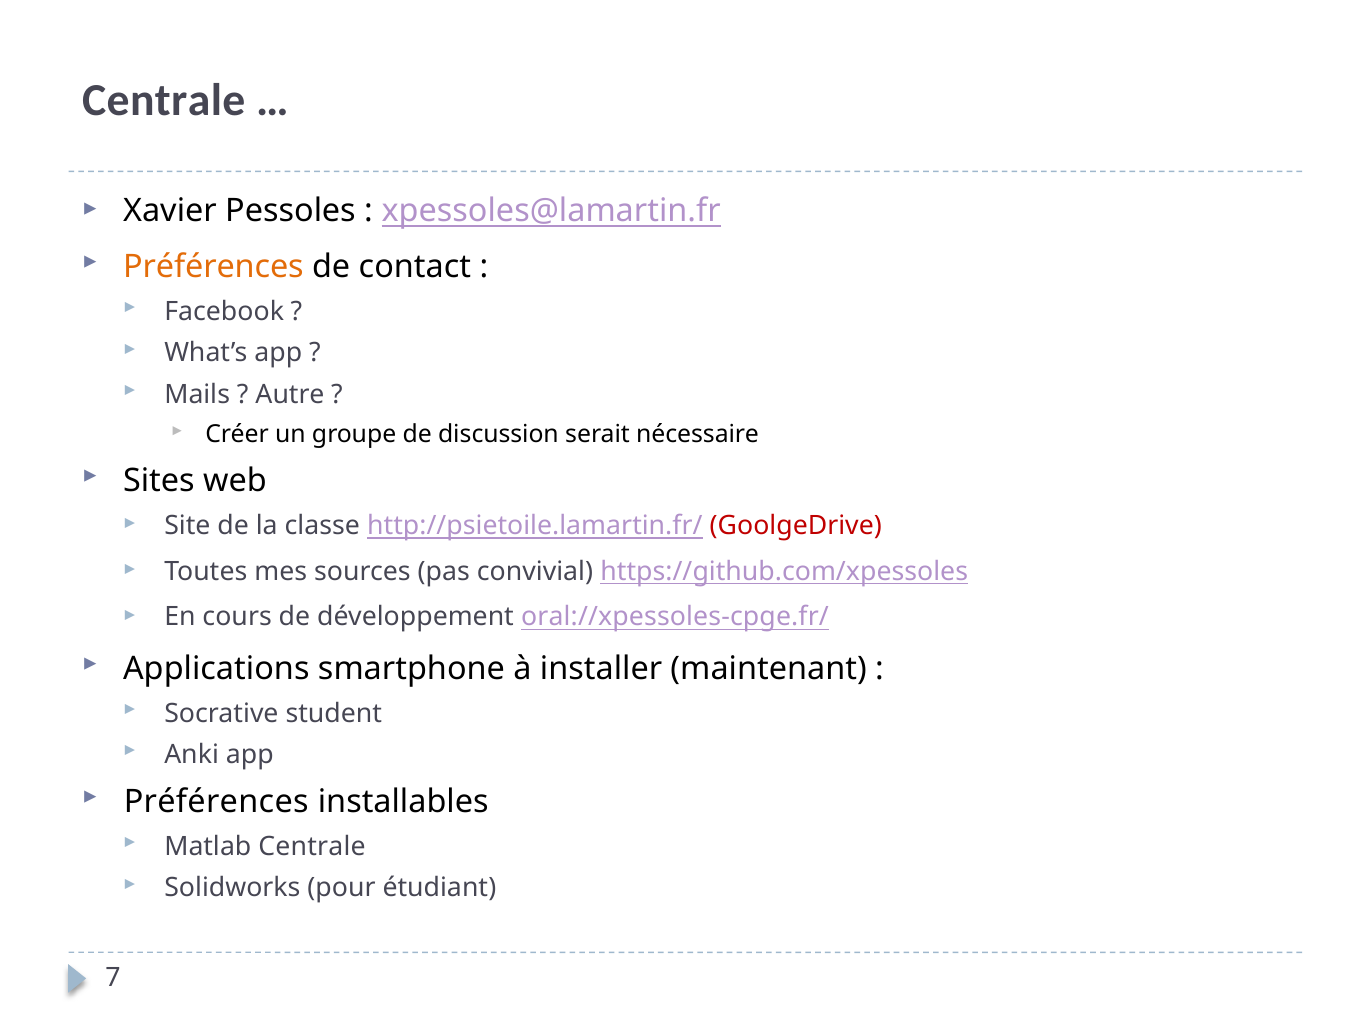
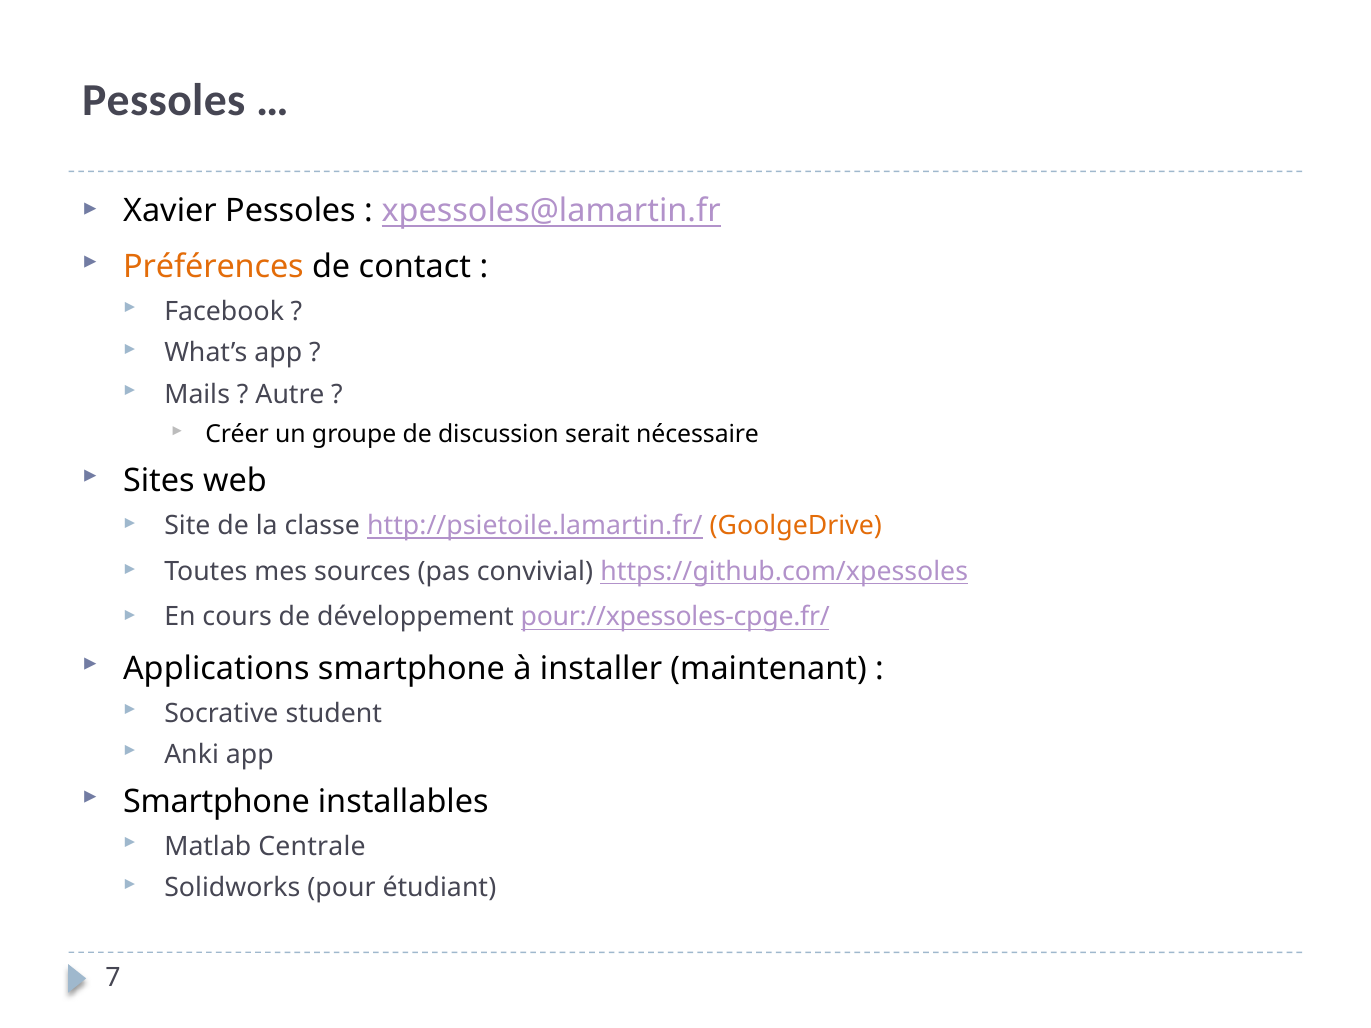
Centrale at (164, 100): Centrale -> Pessoles
GoolgeDrive colour: red -> orange
oral://xpessoles-cpge.fr/: oral://xpessoles-cpge.fr/ -> pour://xpessoles-cpge.fr/
Préférences at (216, 802): Préférences -> Smartphone
